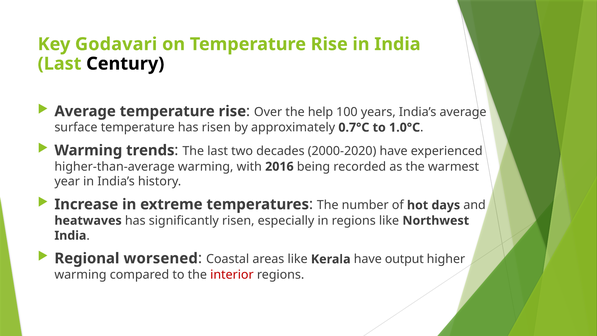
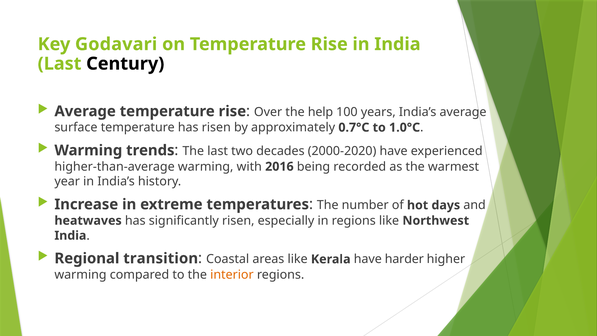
worsened: worsened -> transition
output: output -> harder
interior colour: red -> orange
